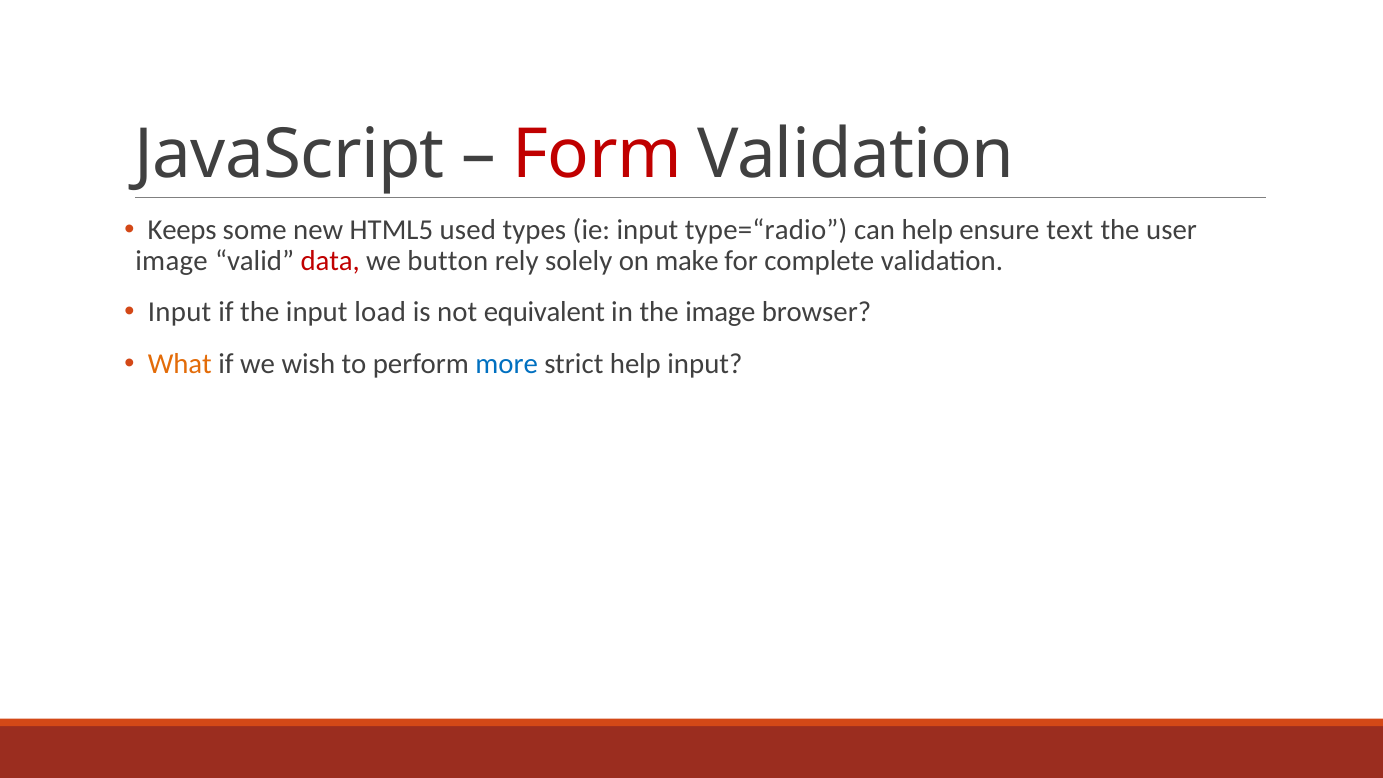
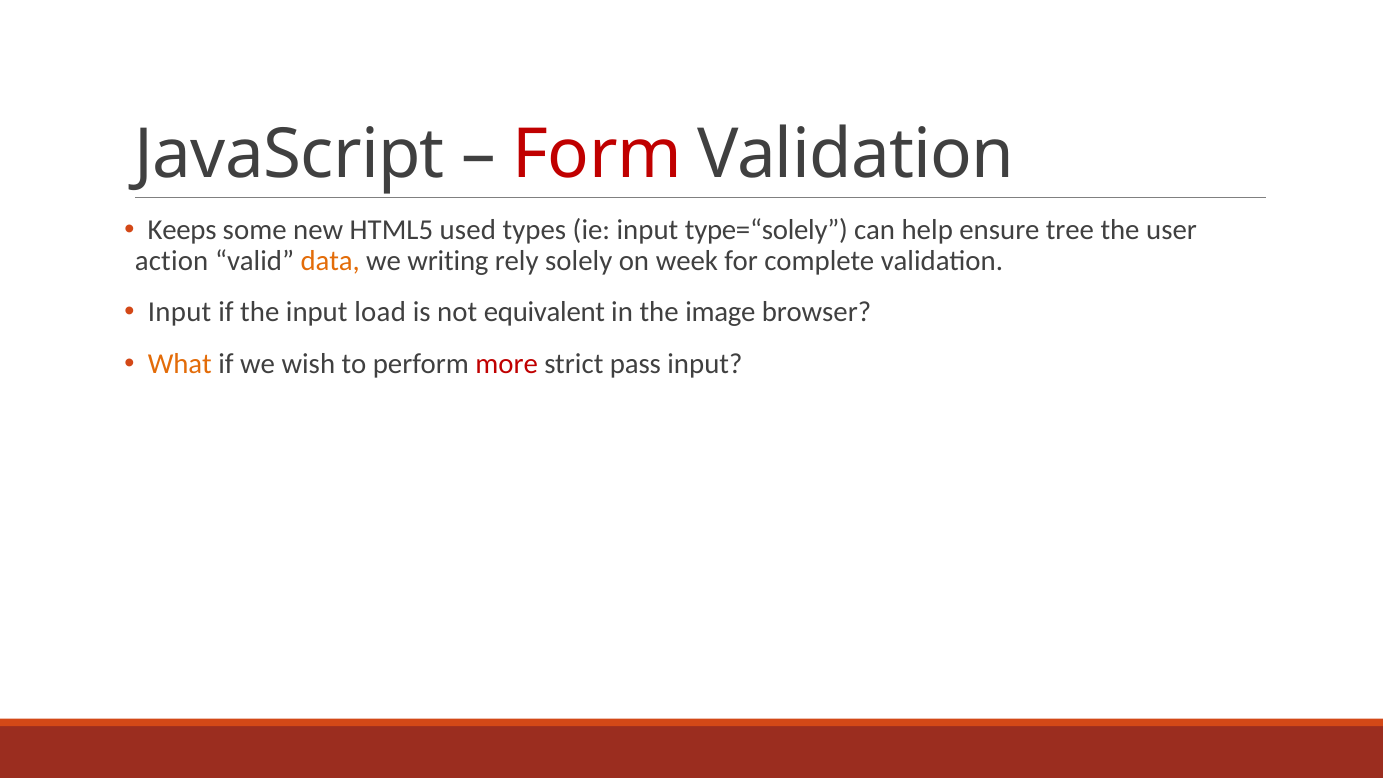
type=“radio: type=“radio -> type=“solely
text: text -> tree
image at (172, 261): image -> action
data colour: red -> orange
button: button -> writing
make: make -> week
more colour: blue -> red
strict help: help -> pass
